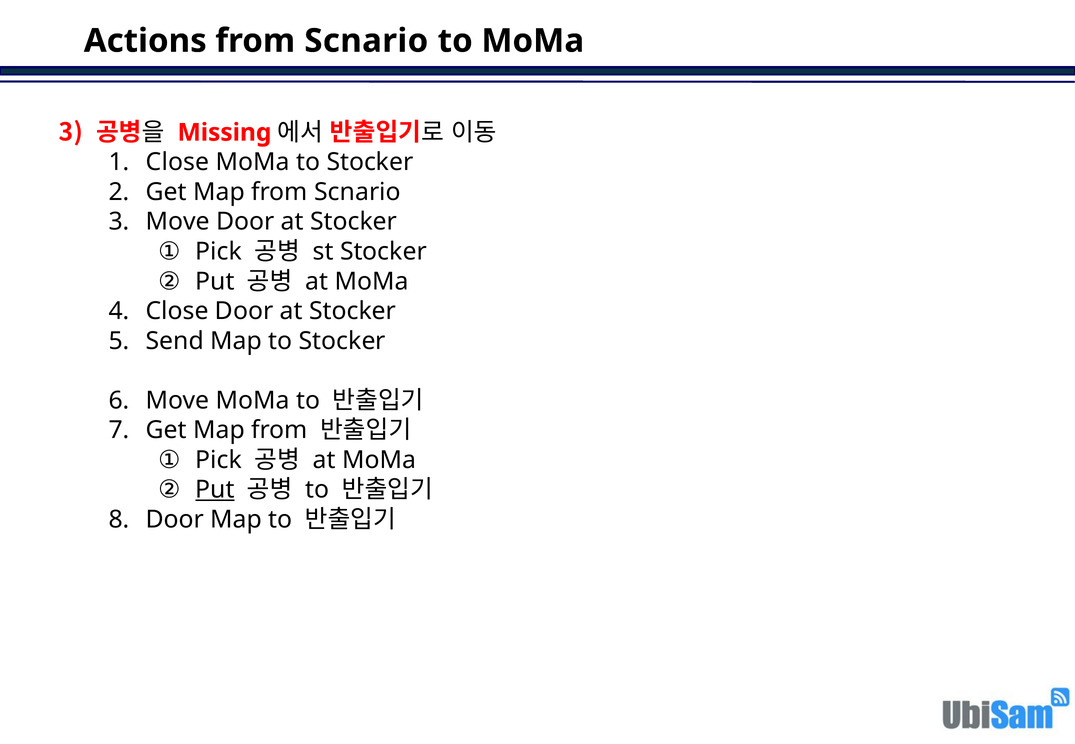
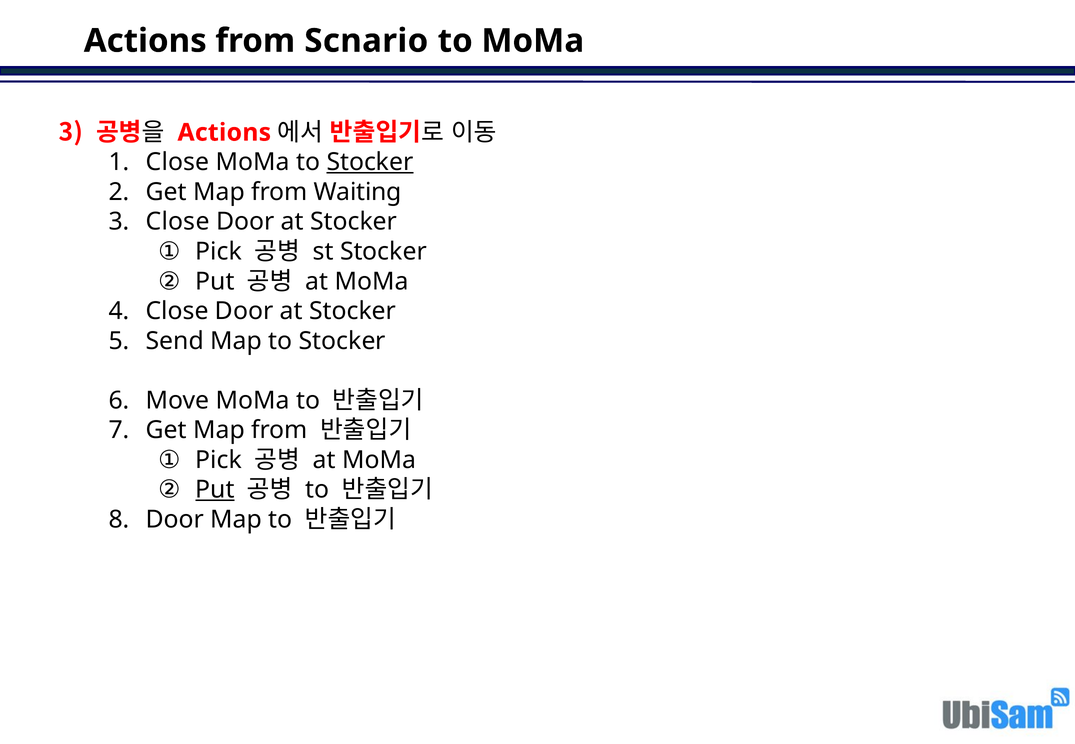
Missing at (224, 133): Missing -> Actions
Stocker at (370, 162) underline: none -> present
Map from Scnario: Scnario -> Waiting
Move at (178, 222): Move -> Close
